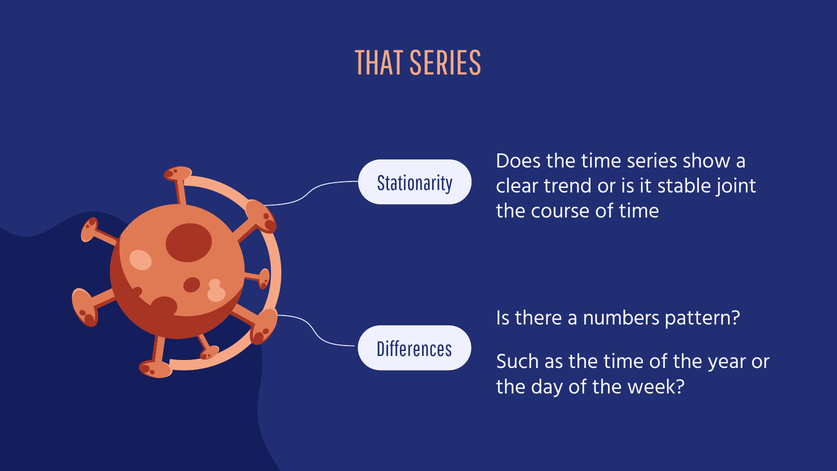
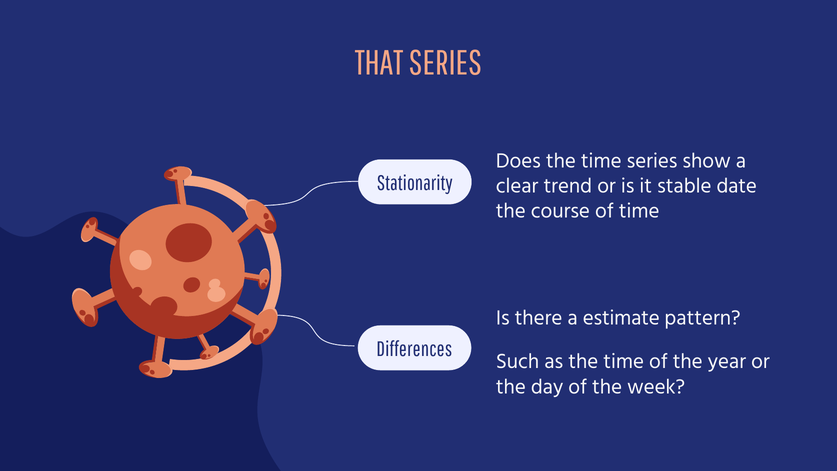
joint: joint -> date
numbers: numbers -> estimate
